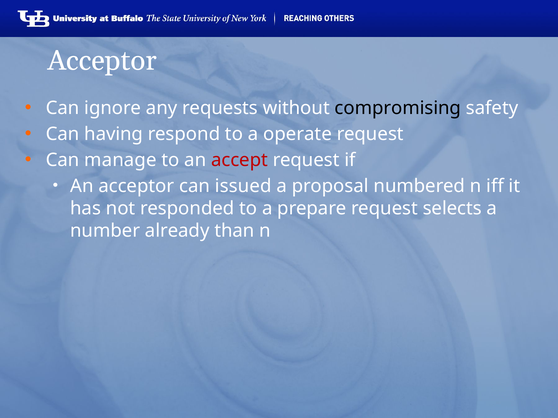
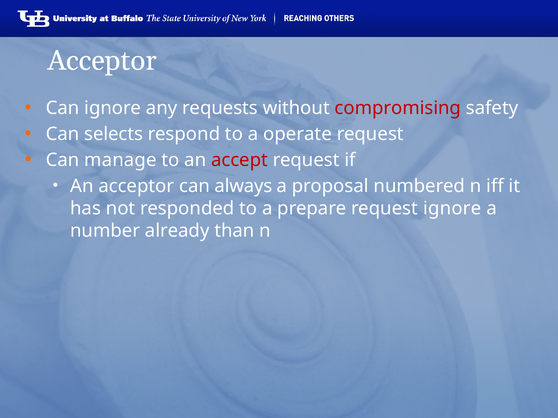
compromising colour: black -> red
having: having -> selects
issued: issued -> always
request selects: selects -> ignore
